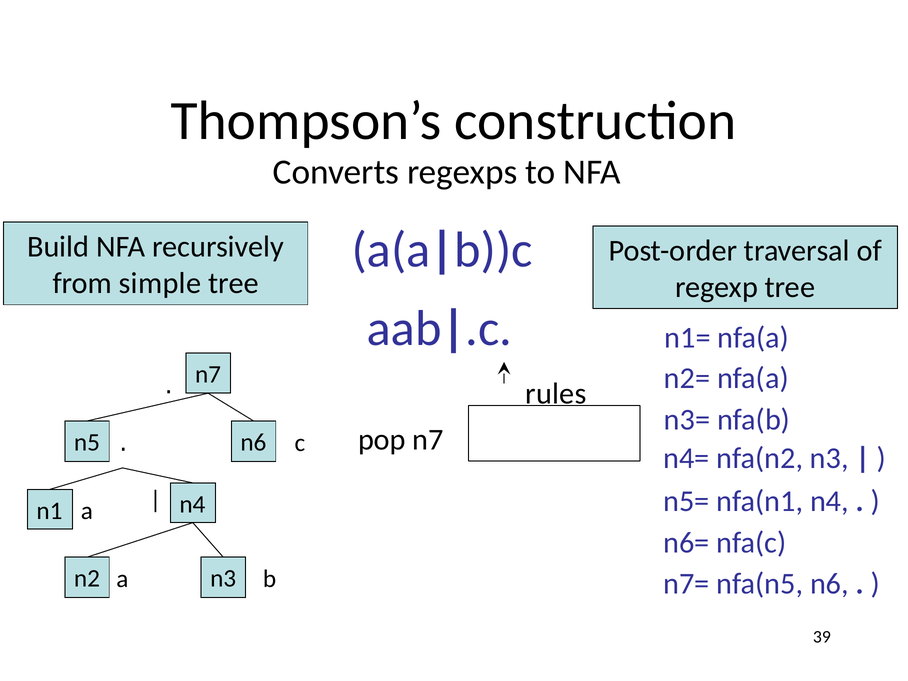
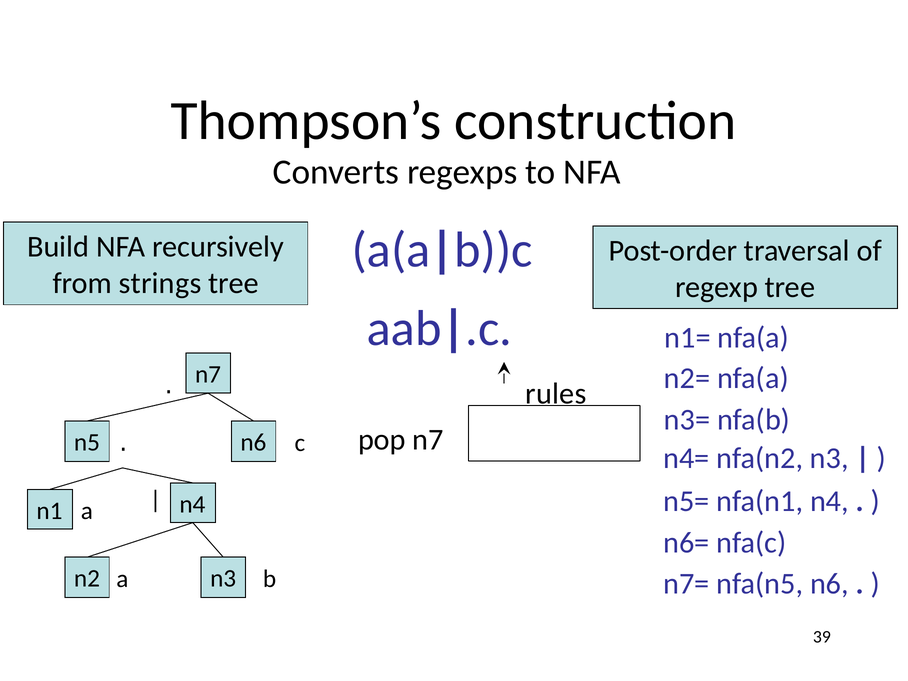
simple: simple -> strings
